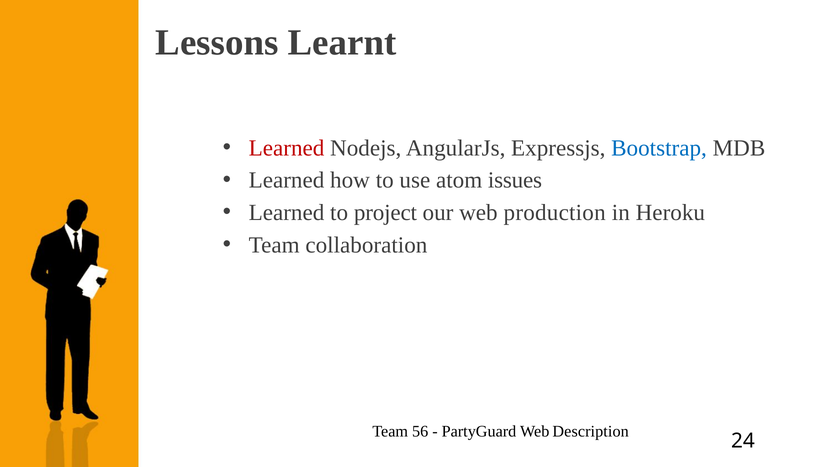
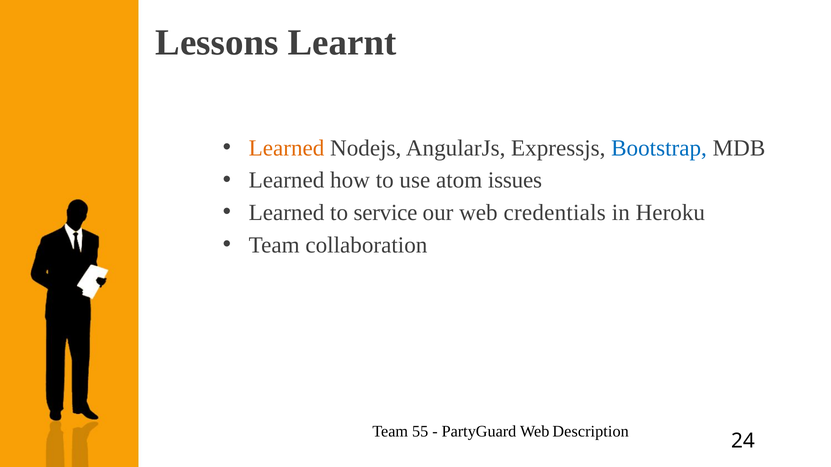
Learned at (287, 148) colour: red -> orange
project: project -> service
production: production -> credentials
56: 56 -> 55
